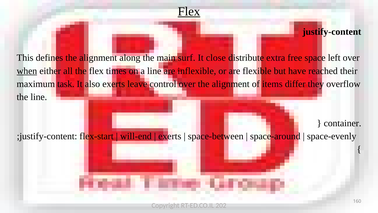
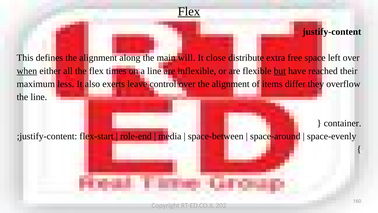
surf: surf -> will
but underline: none -> present
task: task -> less
will-end: will-end -> role-end
exerts at (170, 136): exerts -> media
